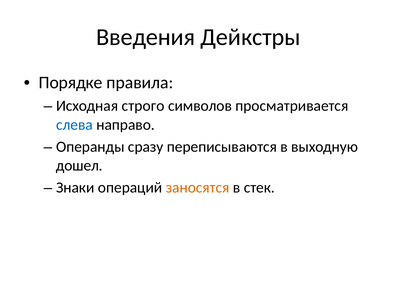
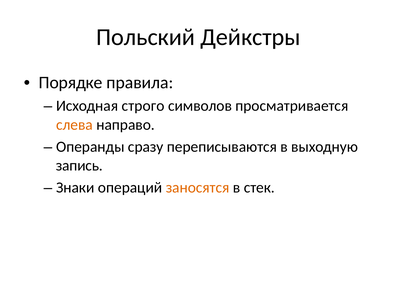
Введения: Введения -> Польский
слева colour: blue -> orange
дошел: дошел -> запись
